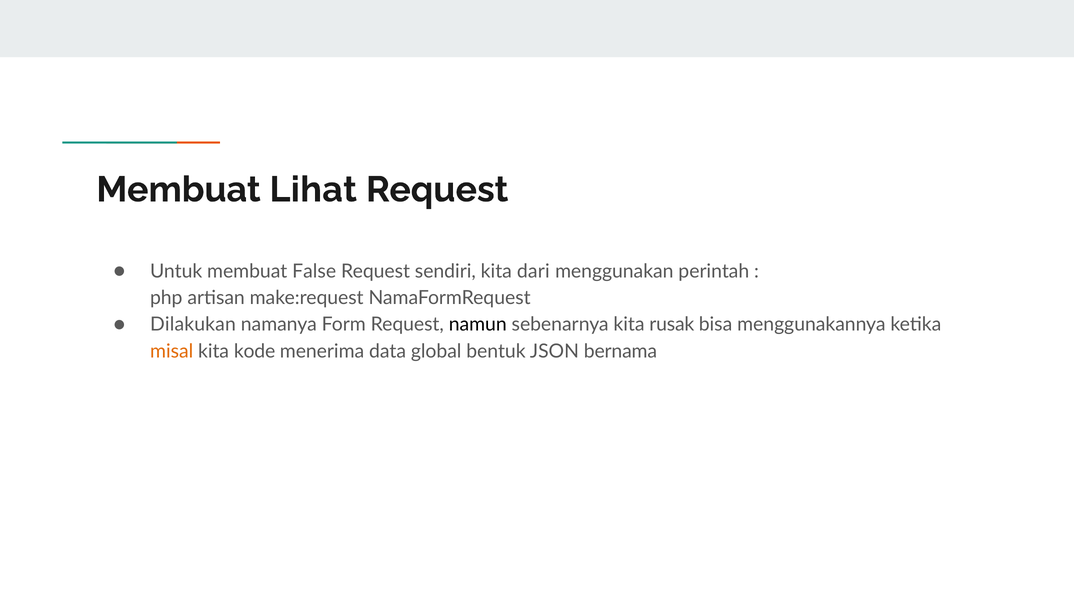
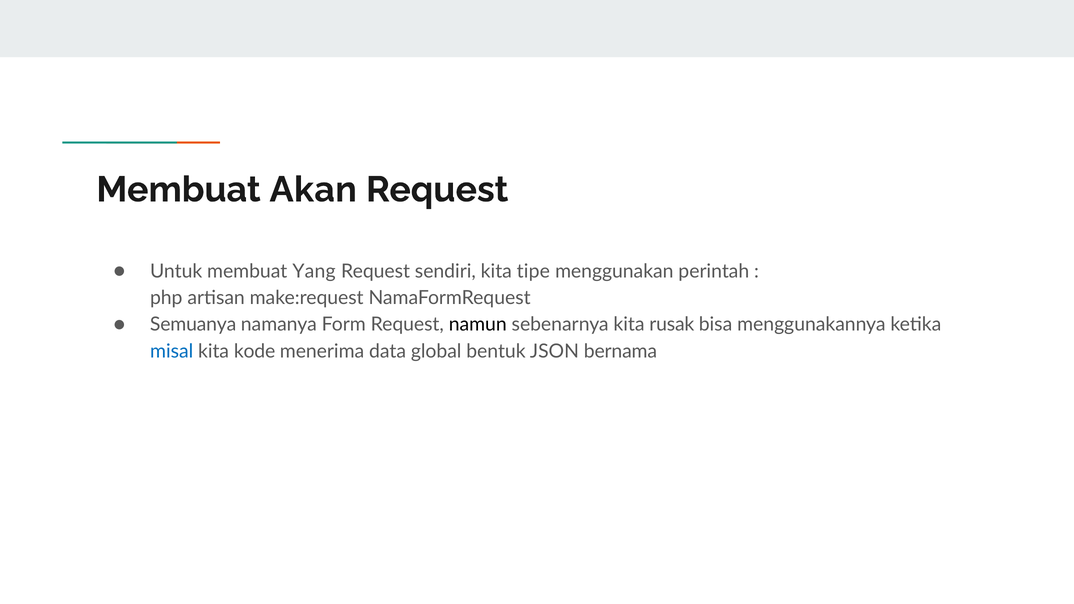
Lihat: Lihat -> Akan
False: False -> Yang
dari: dari -> tipe
Dilakukan: Dilakukan -> Semuanya
misal colour: orange -> blue
